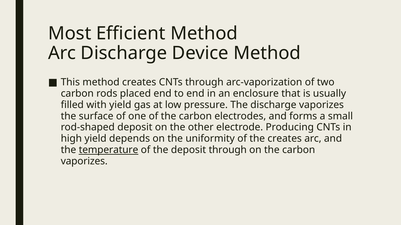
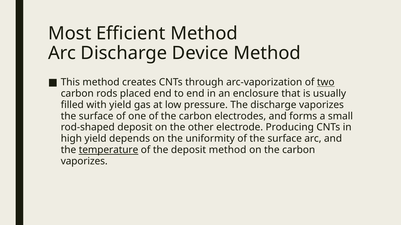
two underline: none -> present
of the creates: creates -> surface
deposit through: through -> method
